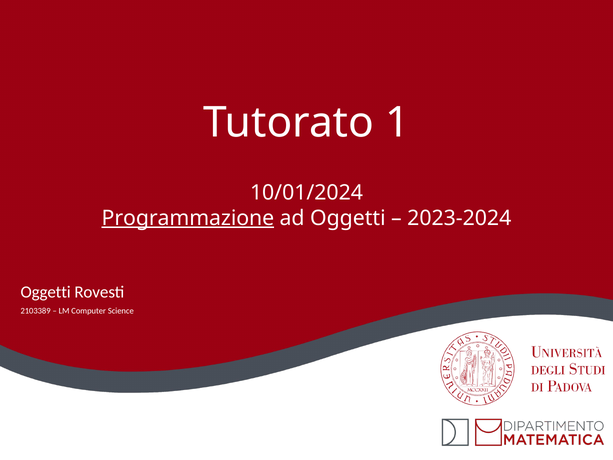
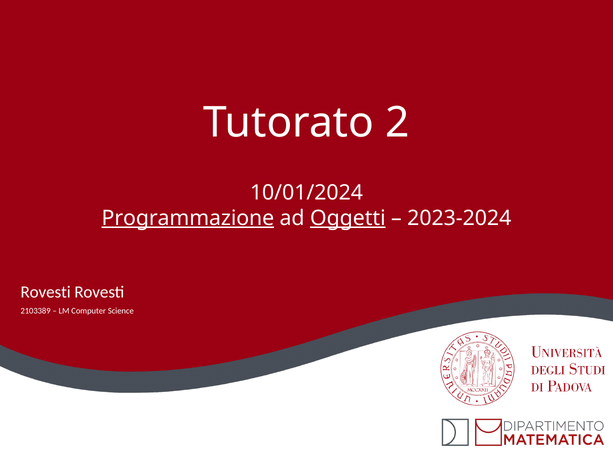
1: 1 -> 2
Oggetti at (348, 218) underline: none -> present
Oggetti at (46, 292): Oggetti -> Rovesti
